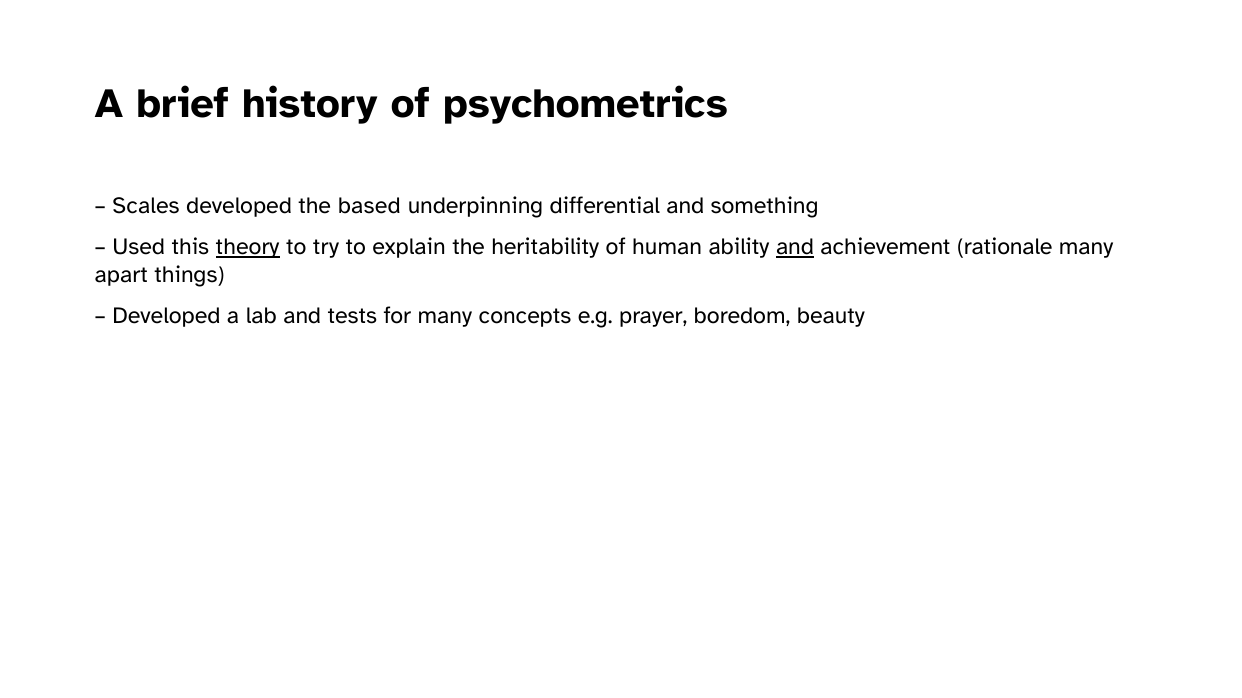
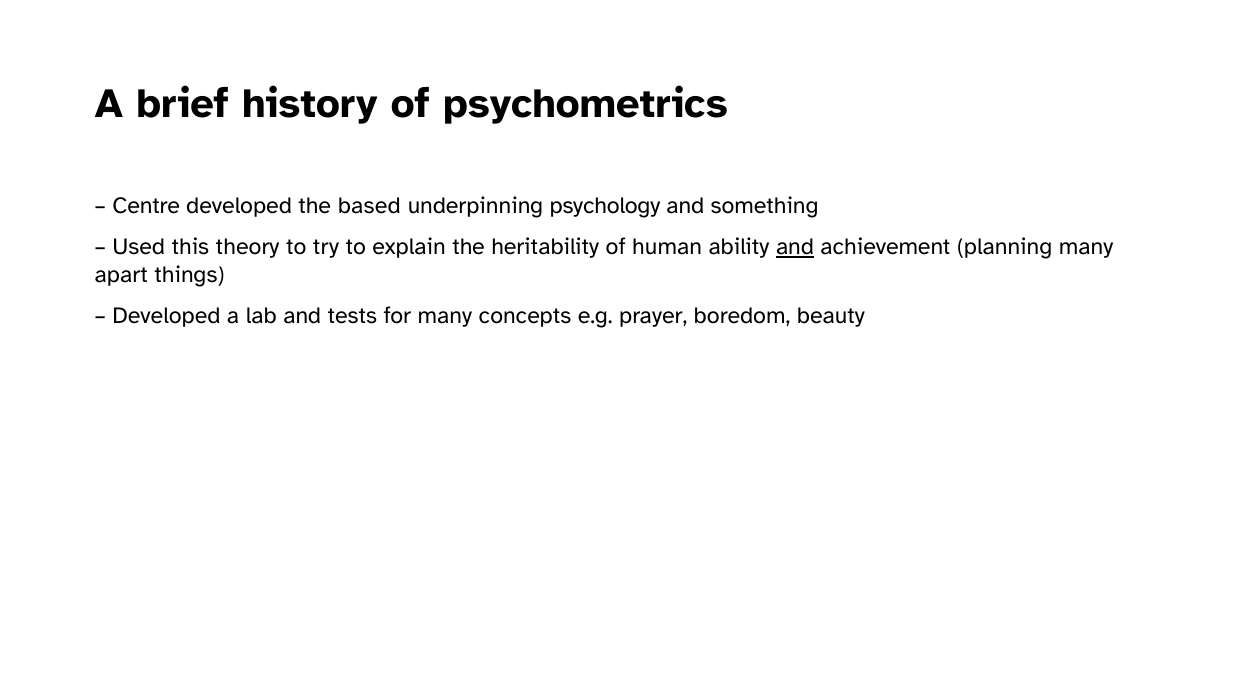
Scales: Scales -> Centre
differential: differential -> psychology
theory underline: present -> none
rationale: rationale -> planning
